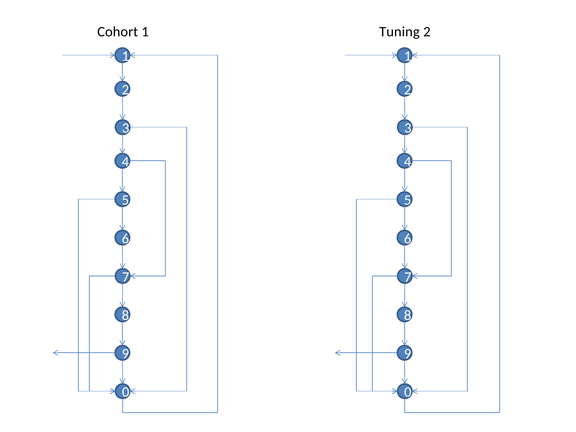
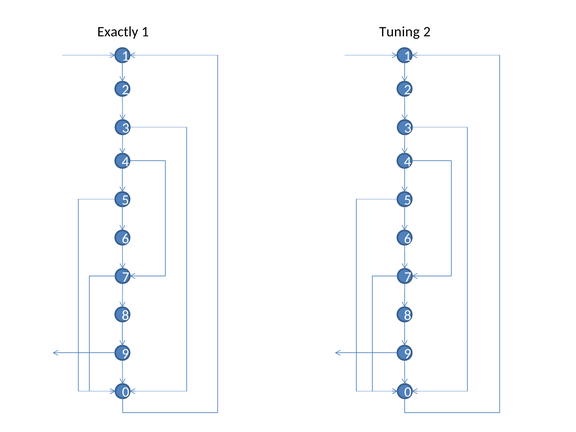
Cohort: Cohort -> Exactly
